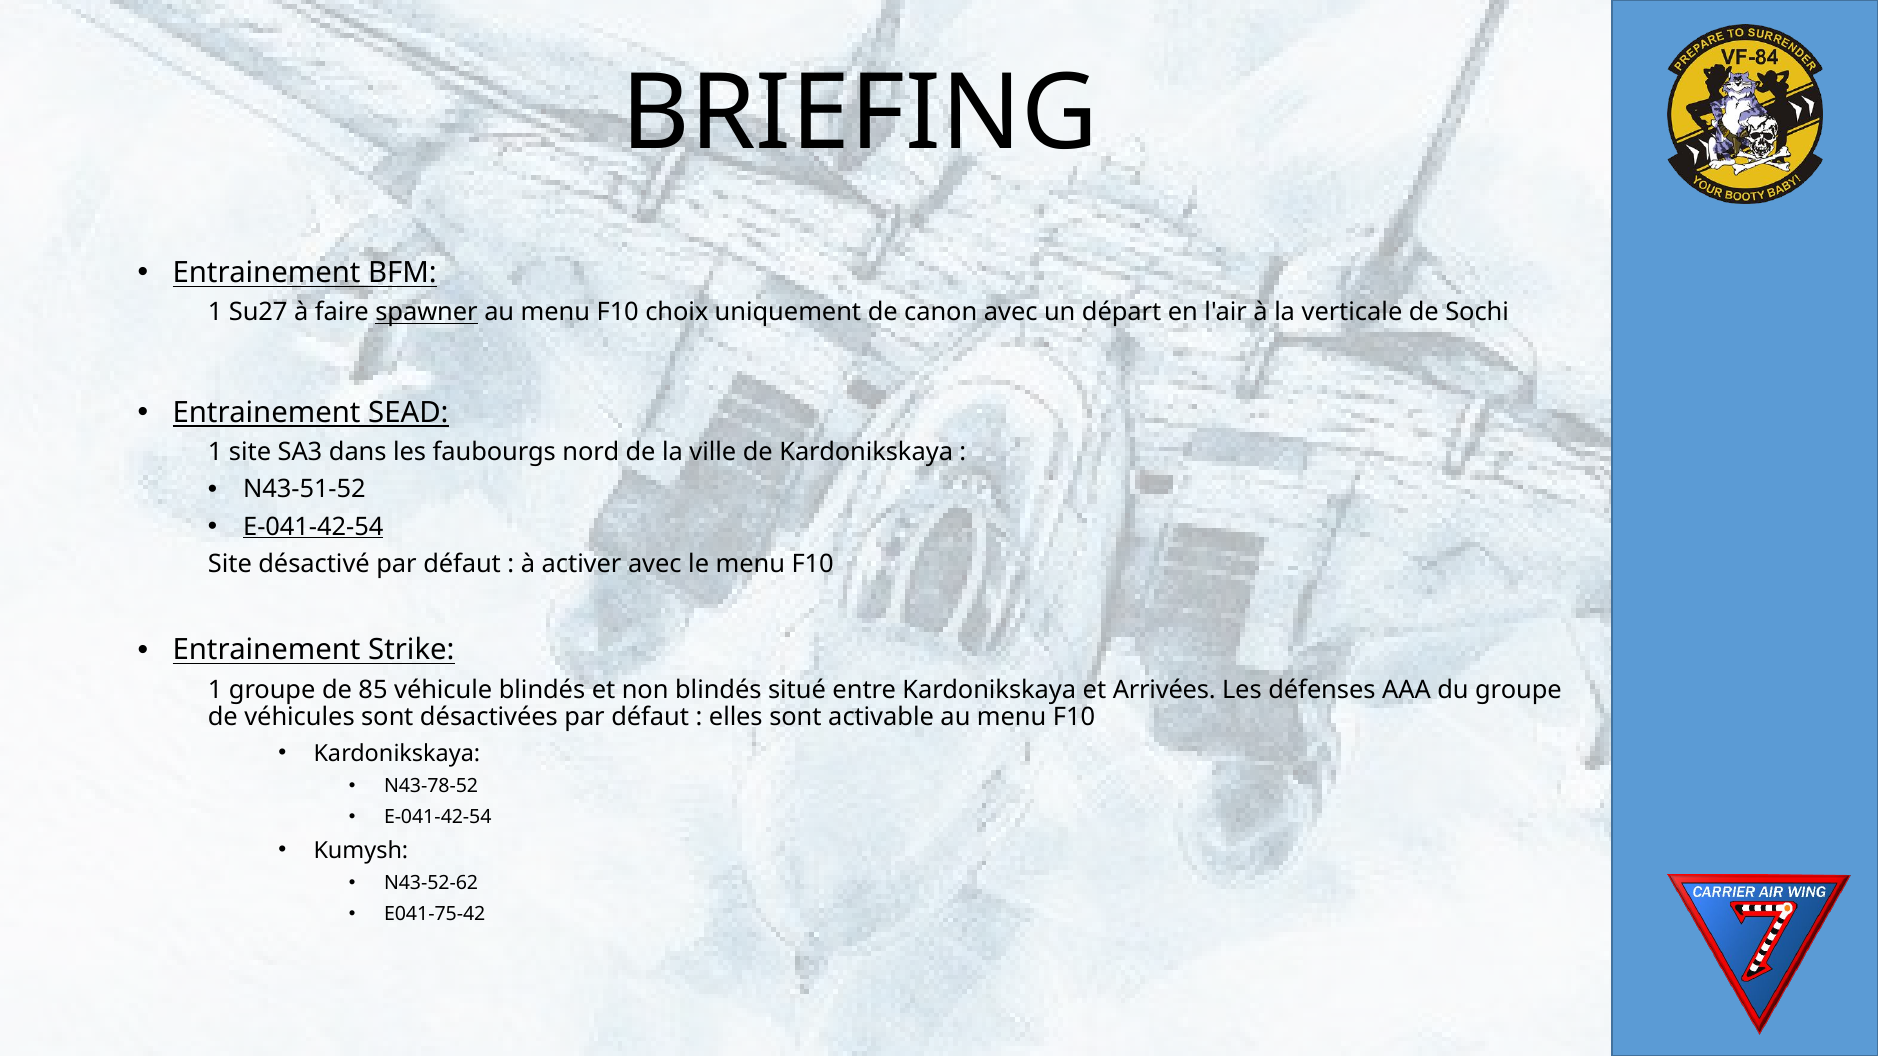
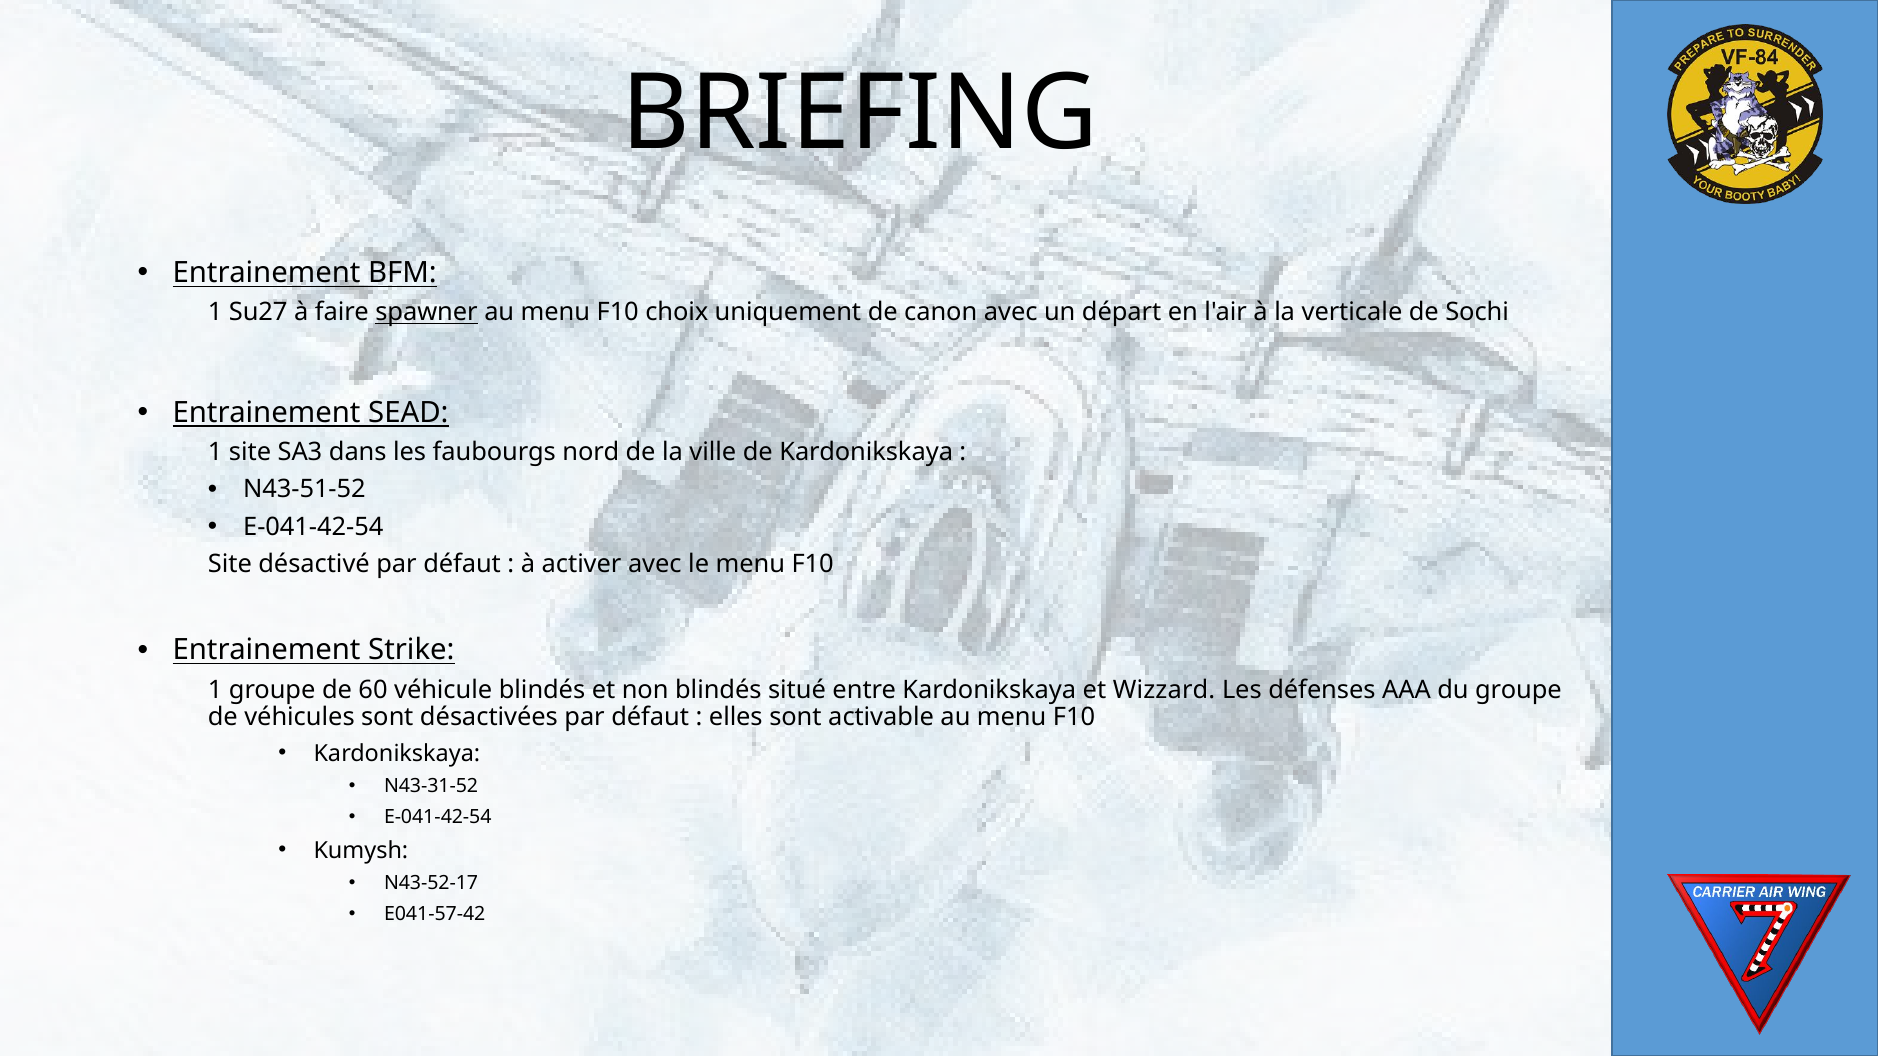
E-041-42-54 at (313, 527) underline: present -> none
85: 85 -> 60
Arrivées: Arrivées -> Wizzard
N43-78-52: N43-78-52 -> N43-31-52
N43-52-62: N43-52-62 -> N43-52-17
E041-75-42: E041-75-42 -> E041-57-42
